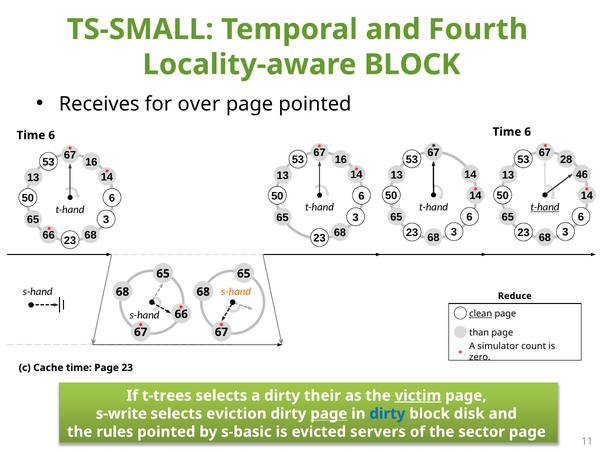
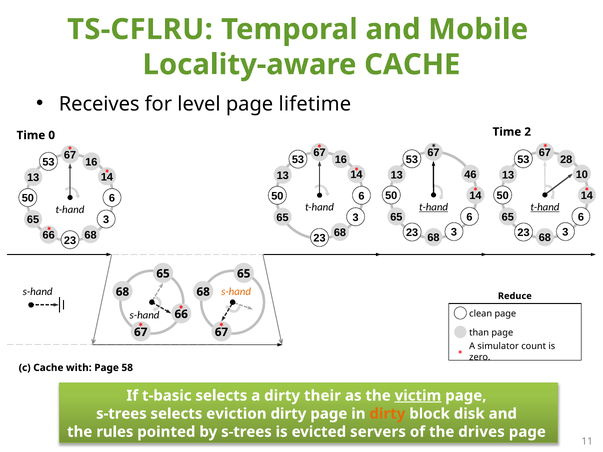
TS-SMALL: TS-SMALL -> TS-CFLRU
Fourth: Fourth -> Mobile
Locality-aware BLOCK: BLOCK -> CACHE
over: over -> level
page pointed: pointed -> lifetime
6 at (528, 132): 6 -> 2
6 at (52, 135): 6 -> 0
14 at (470, 175): 14 -> 46
46: 46 -> 10
t-hand at (434, 207) underline: none -> present
clean underline: present -> none
Cache time: time -> with
Page 23: 23 -> 58
t-trees: t-trees -> t-basic
s-write at (121, 414): s-write -> s-trees
page at (329, 414) underline: present -> none
dirty at (387, 414) colour: blue -> orange
by s-basic: s-basic -> s-trees
sector: sector -> drives
